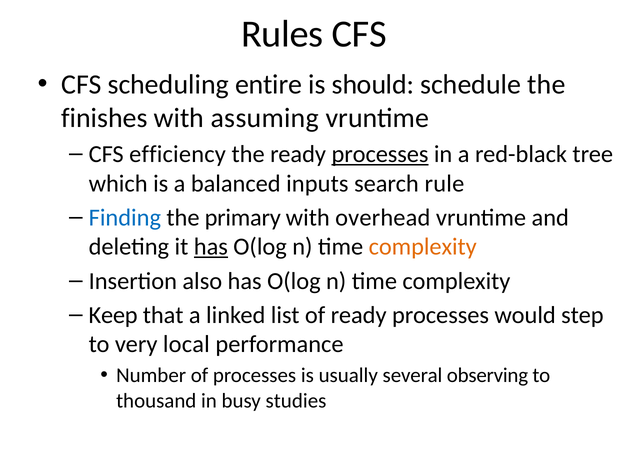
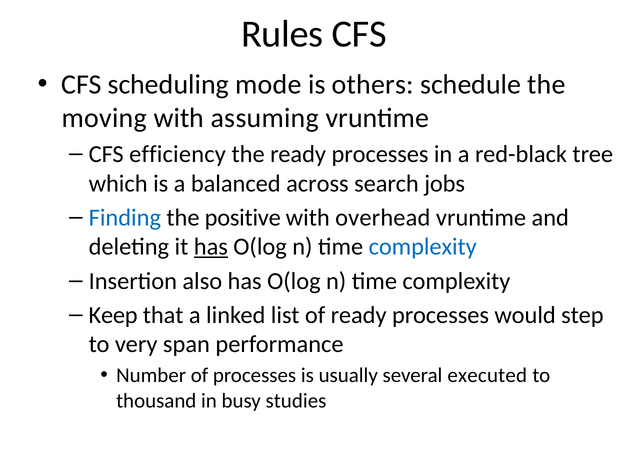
entire: entire -> mode
should: should -> others
finishes: finishes -> moving
processes at (380, 154) underline: present -> none
inputs: inputs -> across
rule: rule -> jobs
primary: primary -> positive
complexity at (423, 247) colour: orange -> blue
local: local -> span
observing: observing -> executed
